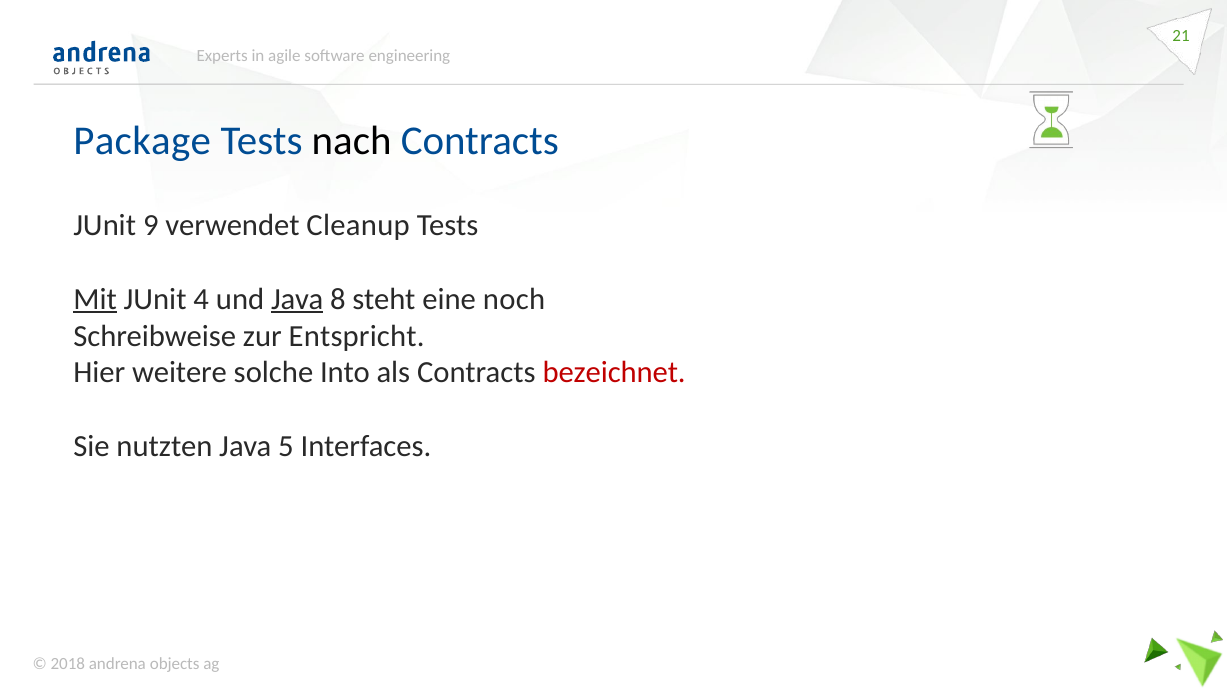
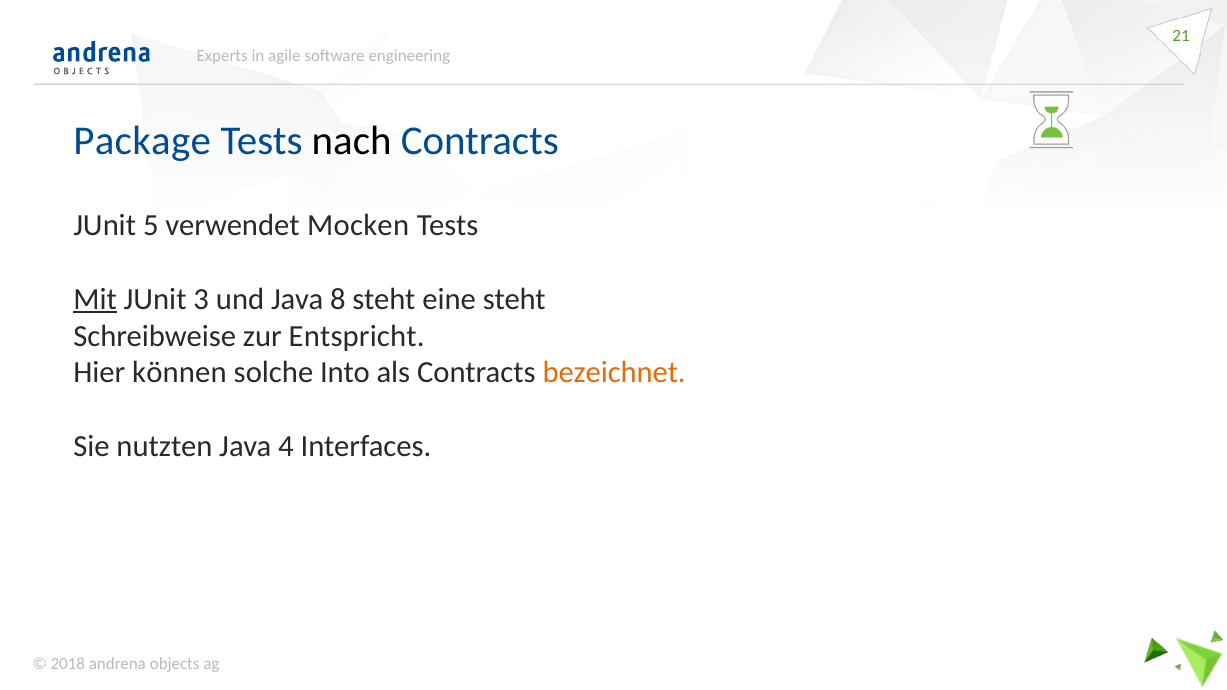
9: 9 -> 5
Cleanup: Cleanup -> Mocken
4: 4 -> 3
Java at (297, 299) underline: present -> none
eine noch: noch -> steht
weitere: weitere -> können
bezeichnet colour: red -> orange
5: 5 -> 4
